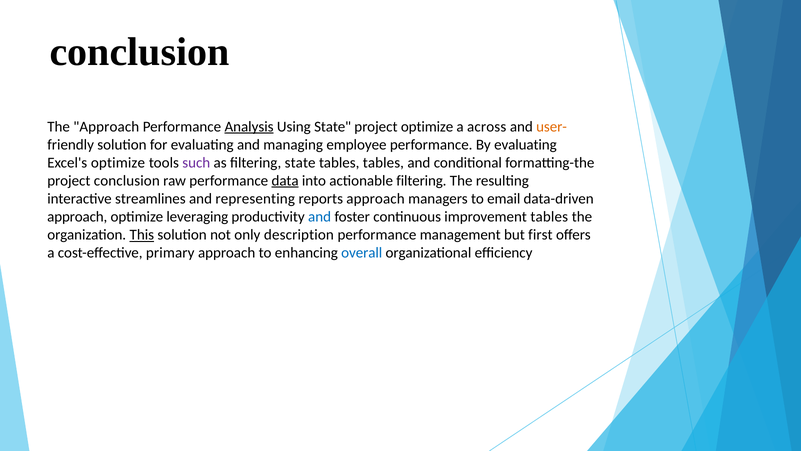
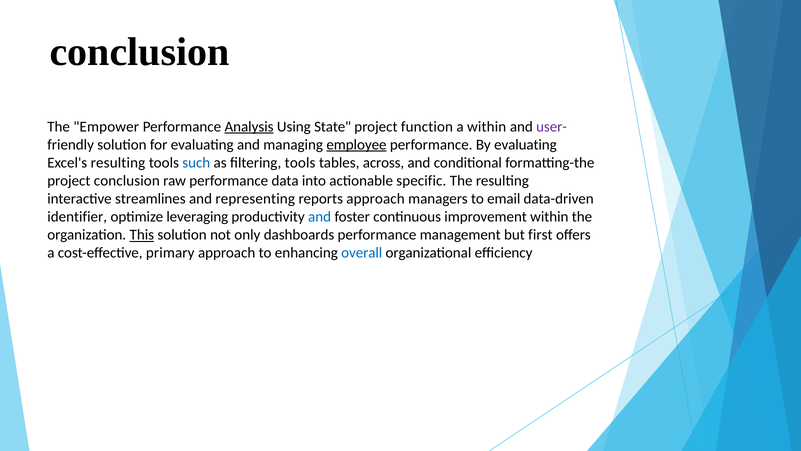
The Approach: Approach -> Empower
project optimize: optimize -> function
a across: across -> within
user- colour: orange -> purple
employee underline: none -> present
Excel's optimize: optimize -> resulting
such colour: purple -> blue
filtering state: state -> tools
tables tables: tables -> across
data underline: present -> none
actionable filtering: filtering -> specific
approach at (77, 217): approach -> identifier
improvement tables: tables -> within
description: description -> dashboards
